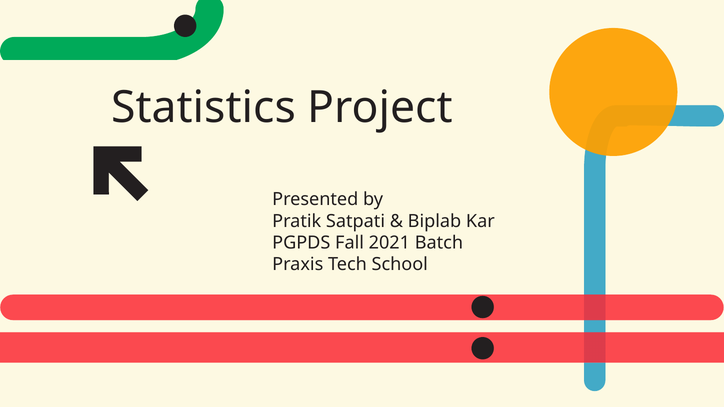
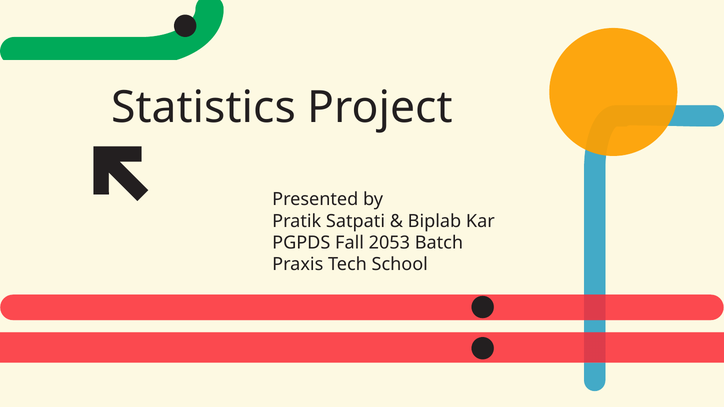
2021: 2021 -> 2053
